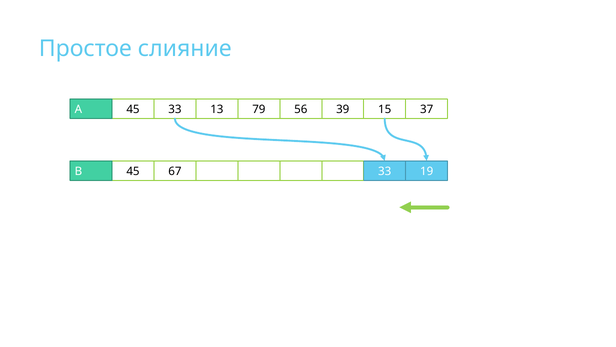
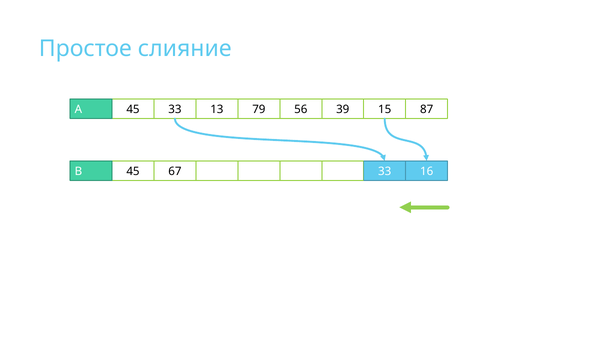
37: 37 -> 87
19: 19 -> 16
